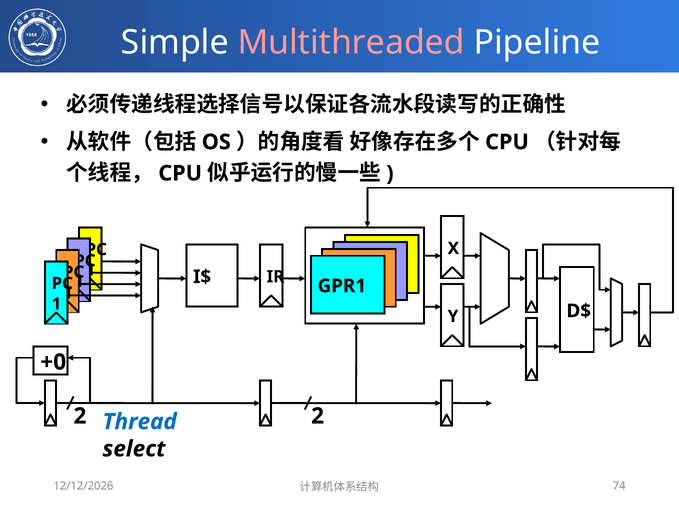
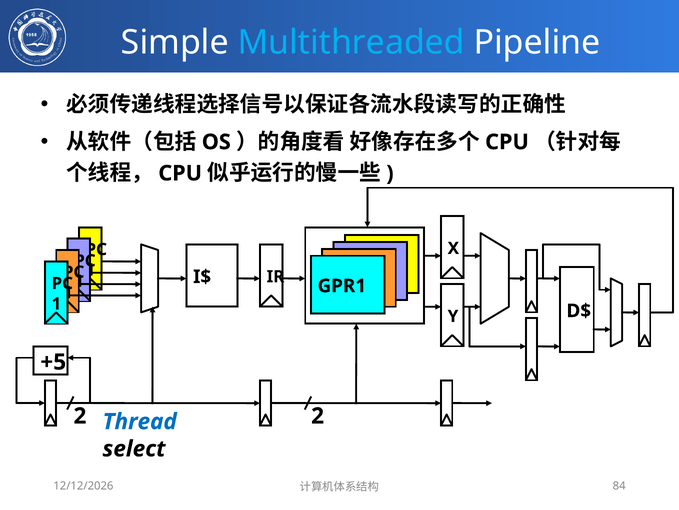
Multithreaded colour: pink -> light blue
+0: +0 -> +5
74: 74 -> 84
